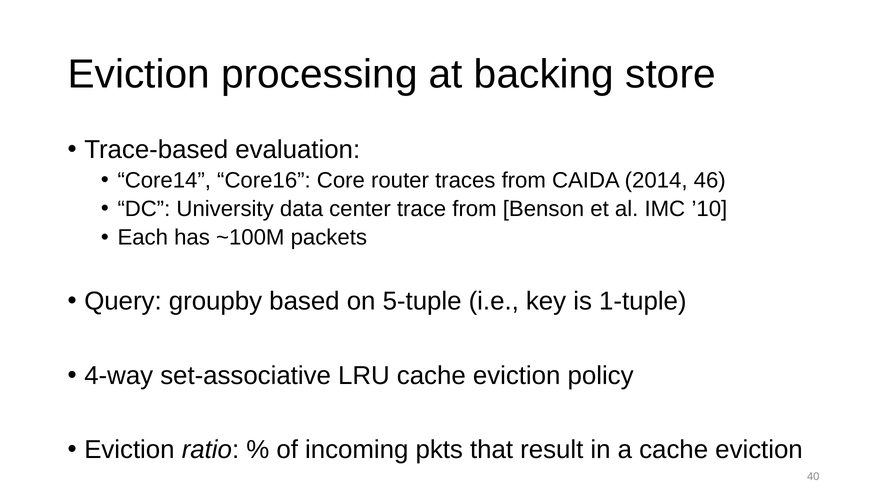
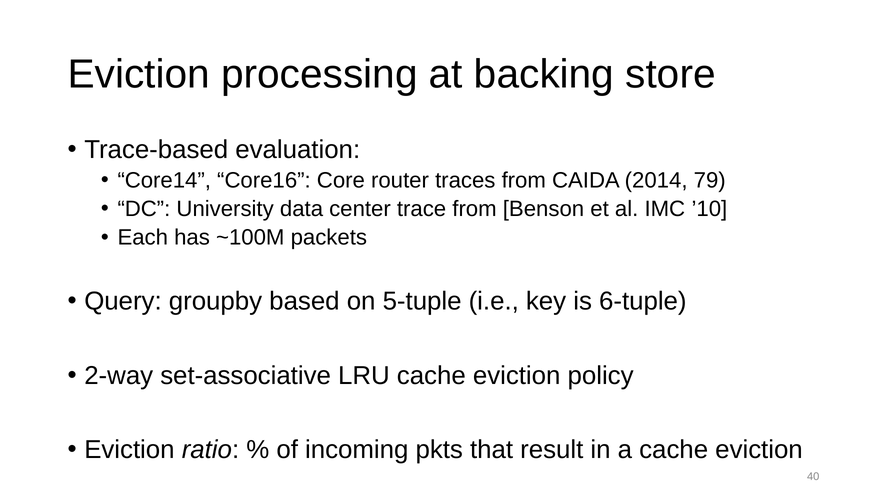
46: 46 -> 79
1-tuple: 1-tuple -> 6-tuple
4-way: 4-way -> 2-way
